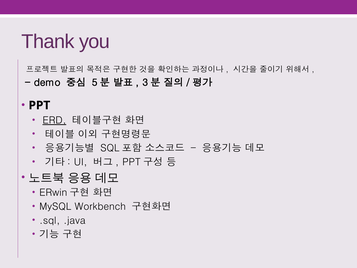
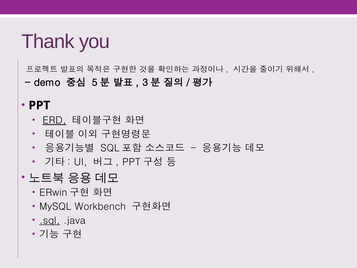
.sql underline: none -> present
